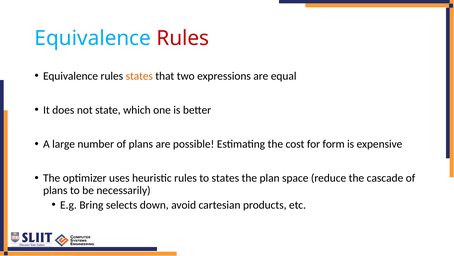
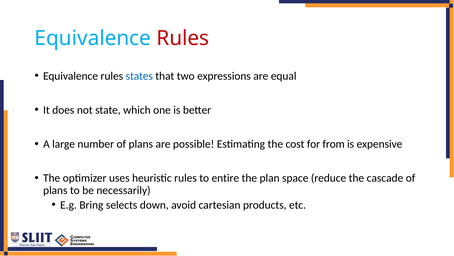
states at (139, 76) colour: orange -> blue
form: form -> from
to states: states -> entire
